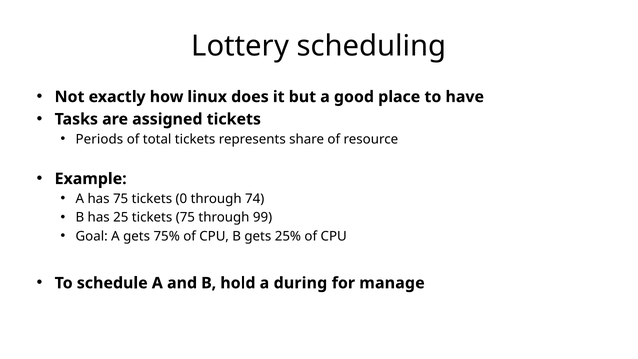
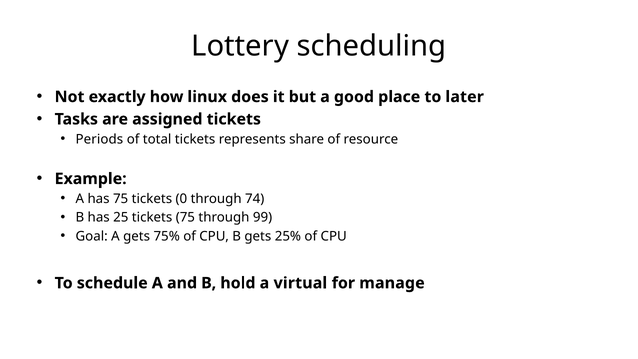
have: have -> later
during: during -> virtual
